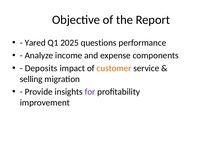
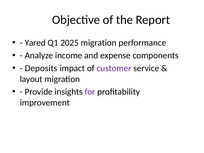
2025 questions: questions -> migration
customer colour: orange -> purple
selling: selling -> layout
